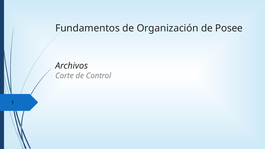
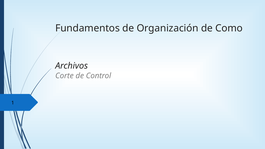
Posee: Posee -> Como
